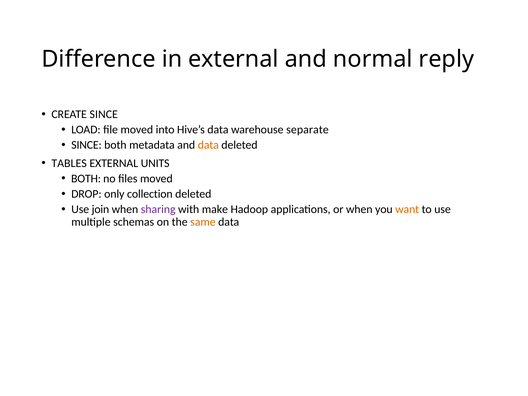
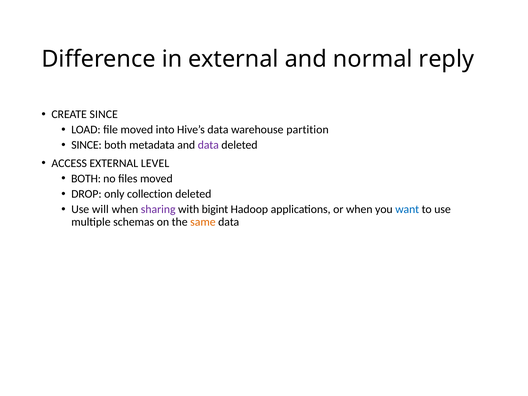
separate: separate -> partition
data at (208, 145) colour: orange -> purple
TABLES: TABLES -> ACCESS
UNITS: UNITS -> LEVEL
join: join -> will
make: make -> bigint
want colour: orange -> blue
